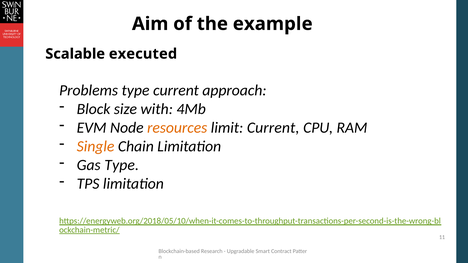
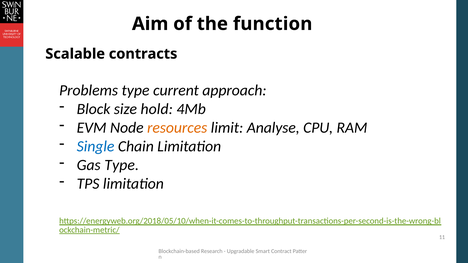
example: example -> function
executed: executed -> contracts
with: with -> hold
limit Current: Current -> Analyse
Single colour: orange -> blue
